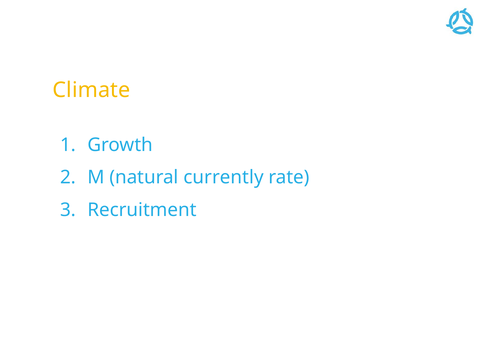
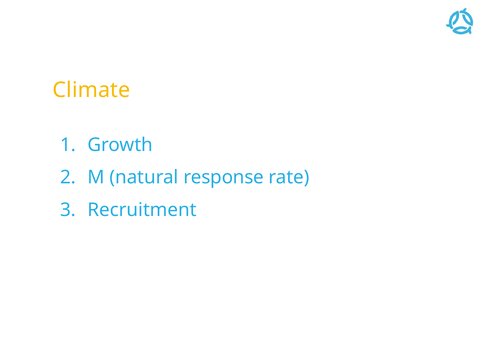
currently: currently -> response
